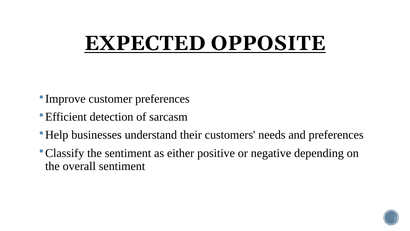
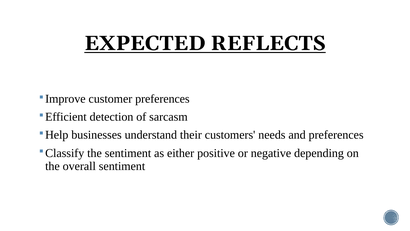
OPPOSITE: OPPOSITE -> REFLECTS
